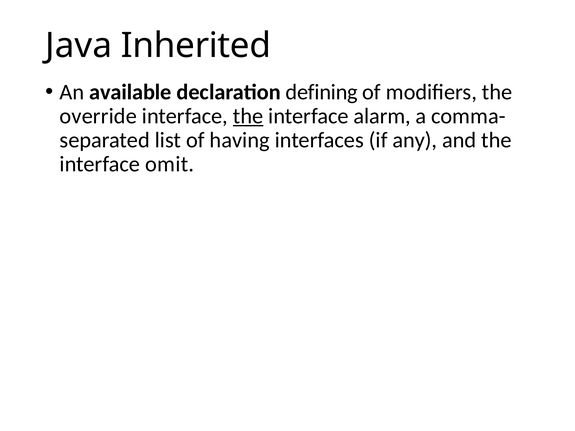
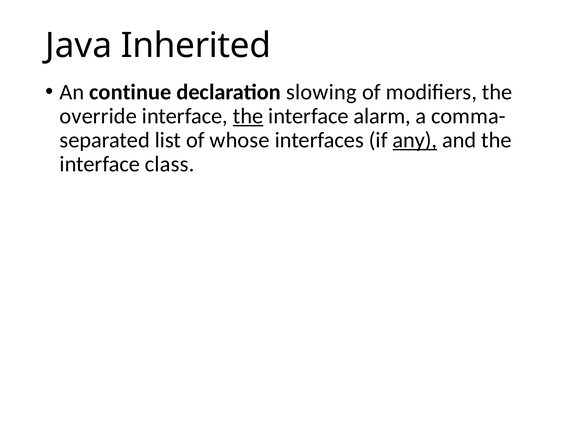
available: available -> continue
defining: defining -> slowing
having: having -> whose
any underline: none -> present
omit: omit -> class
